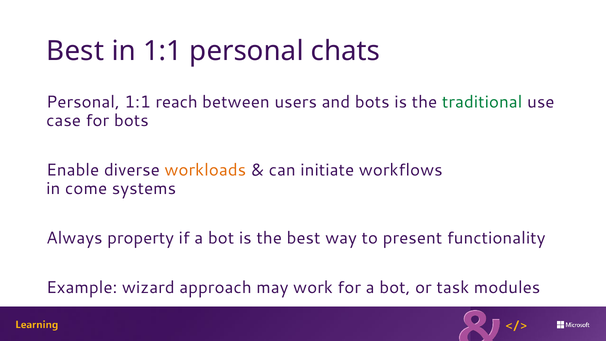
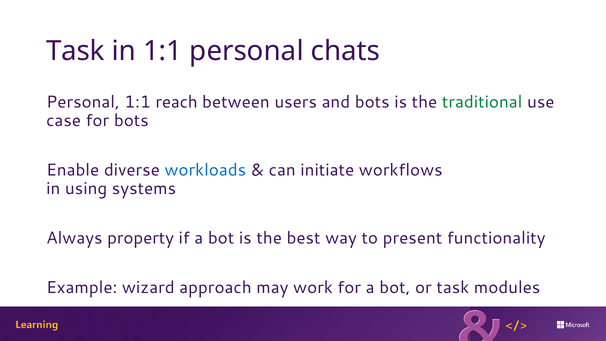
Best at (75, 51): Best -> Task
workloads colour: orange -> blue
come: come -> using
